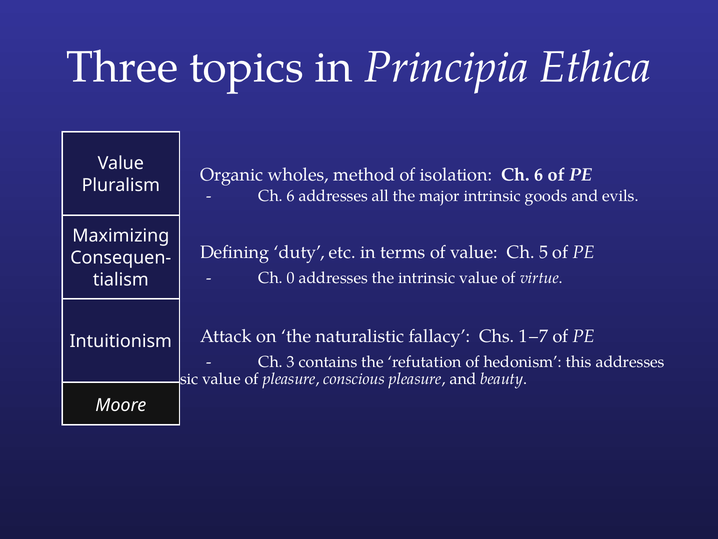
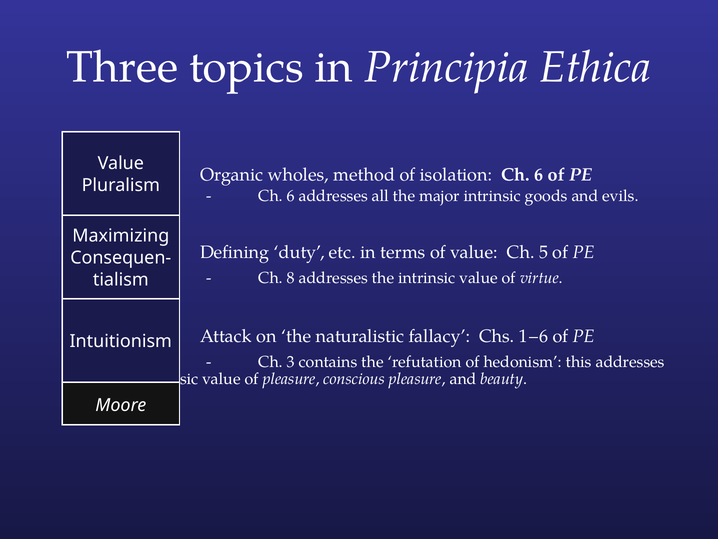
0: 0 -> 8
7 at (544, 336): 7 -> 6
